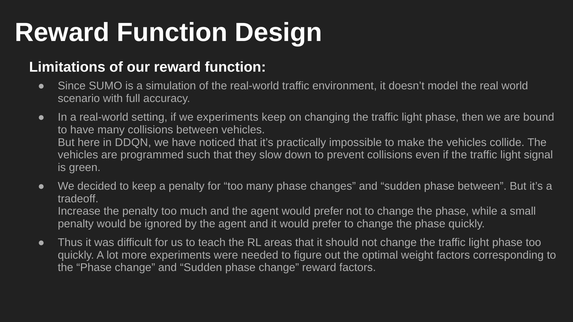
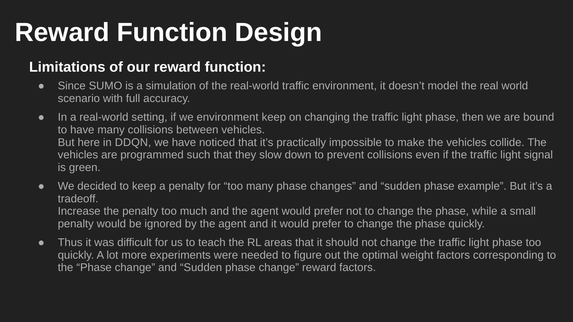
we experiments: experiments -> environment
phase between: between -> example
